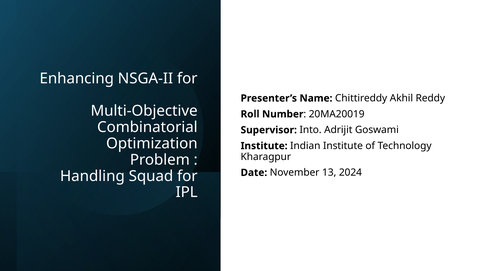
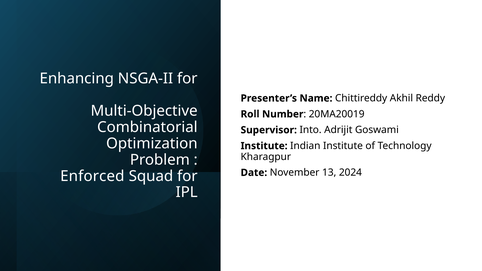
Handling: Handling -> Enforced
